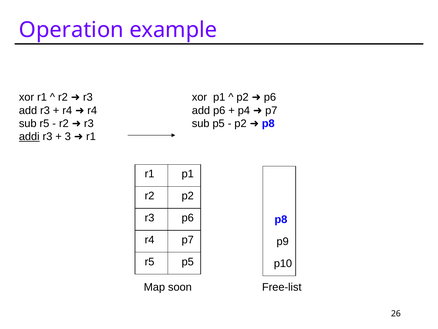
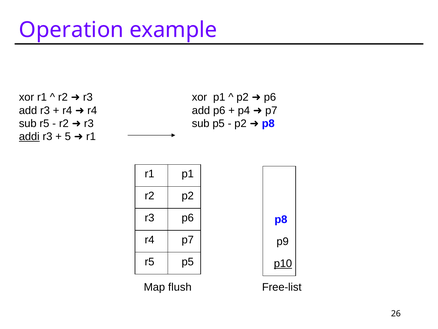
3: 3 -> 5
p10 underline: none -> present
soon: soon -> flush
